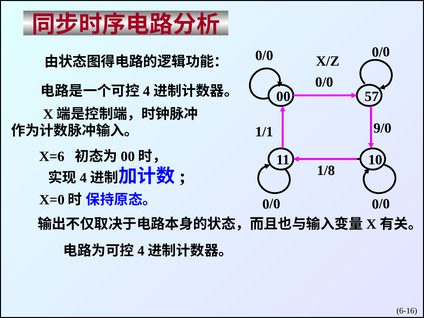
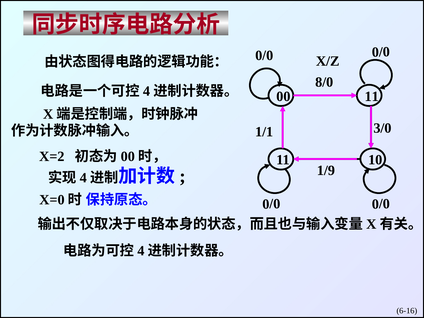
0/0: 0/0 -> 8/0
57 at (372, 96): 57 -> 11
9/0: 9/0 -> 3/0
X=6: X=6 -> X=2
1/8: 1/8 -> 1/9
